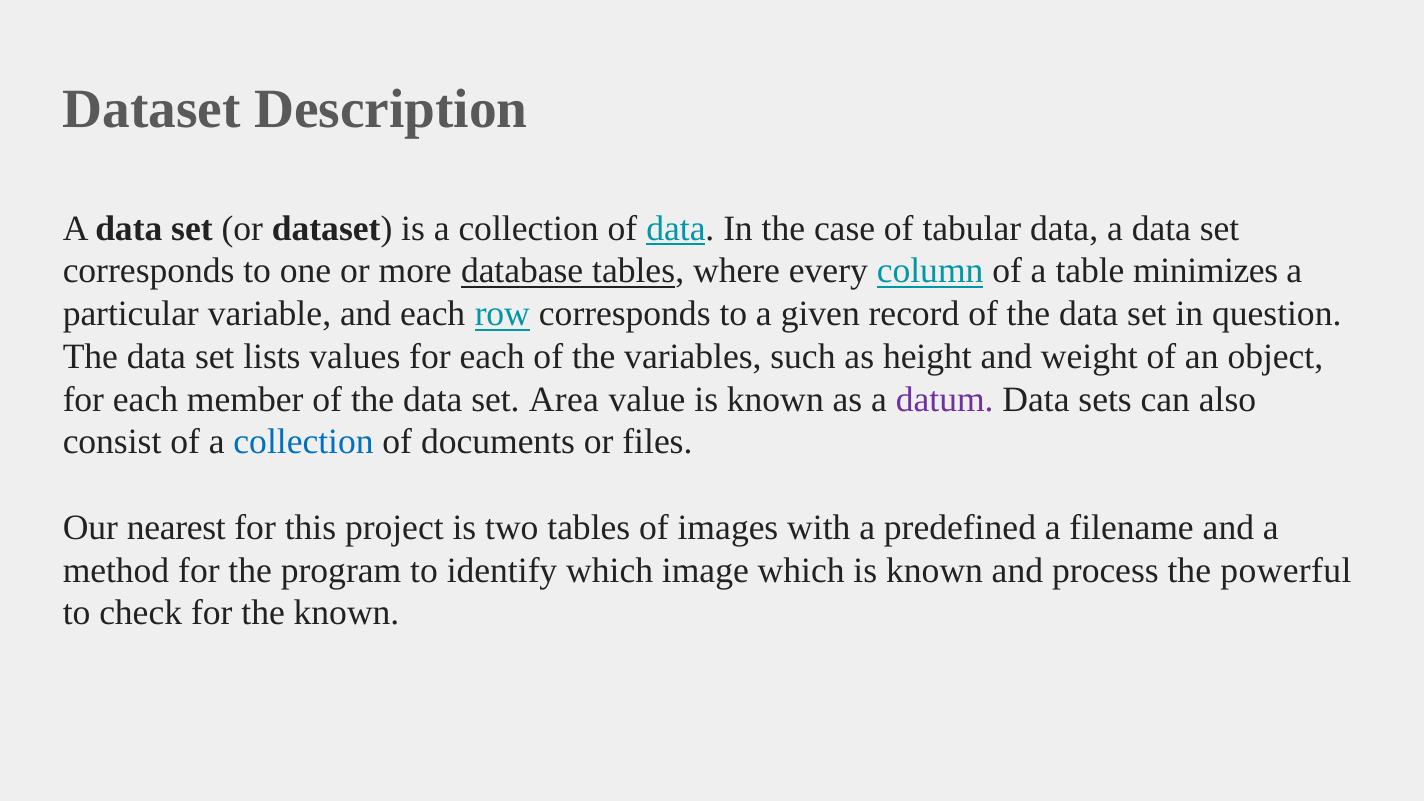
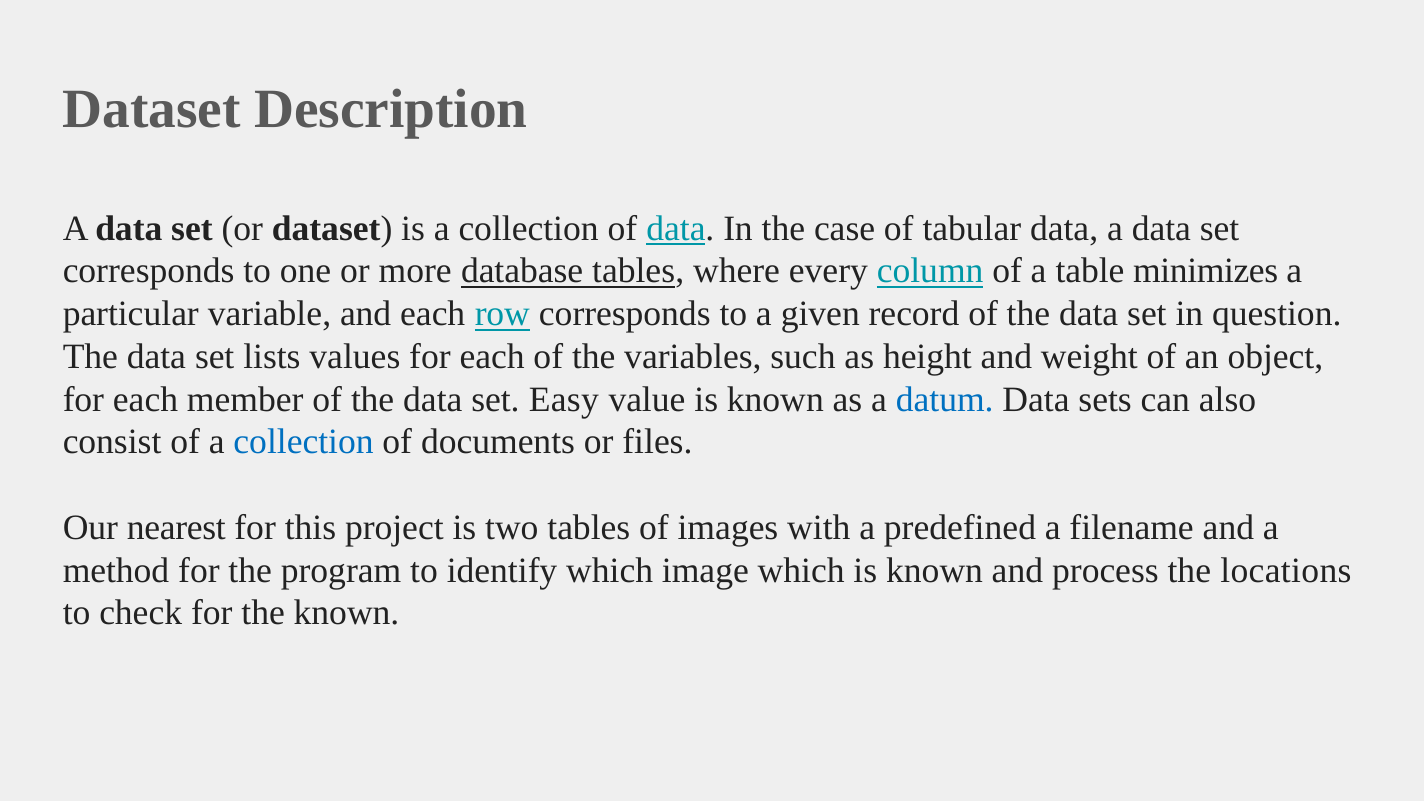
Area: Area -> Easy
datum colour: purple -> blue
powerful: powerful -> locations
